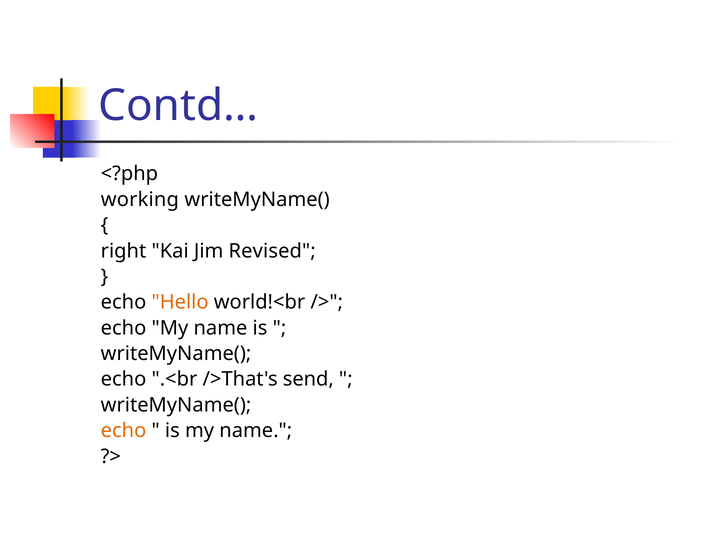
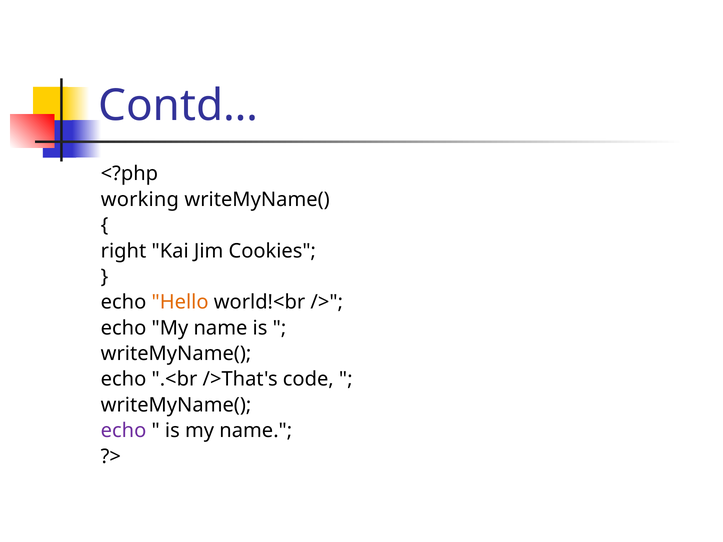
Revised: Revised -> Cookies
send: send -> code
echo at (124, 431) colour: orange -> purple
